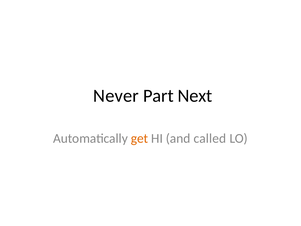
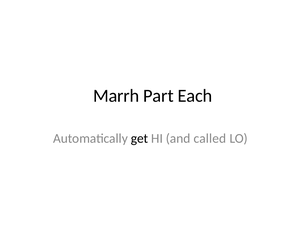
Never: Never -> Marrh
Next: Next -> Each
get colour: orange -> black
